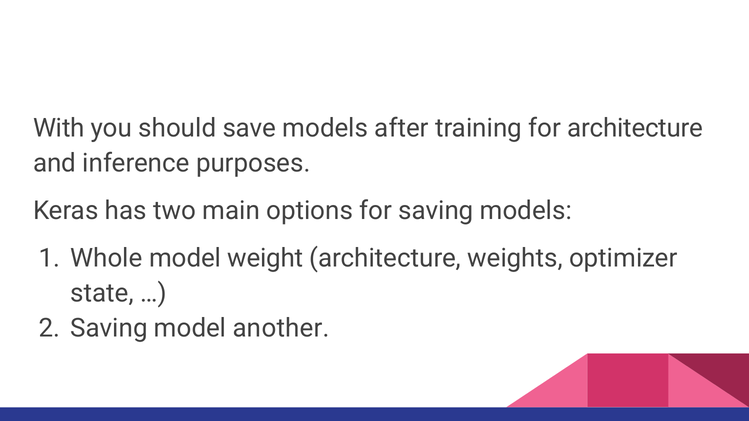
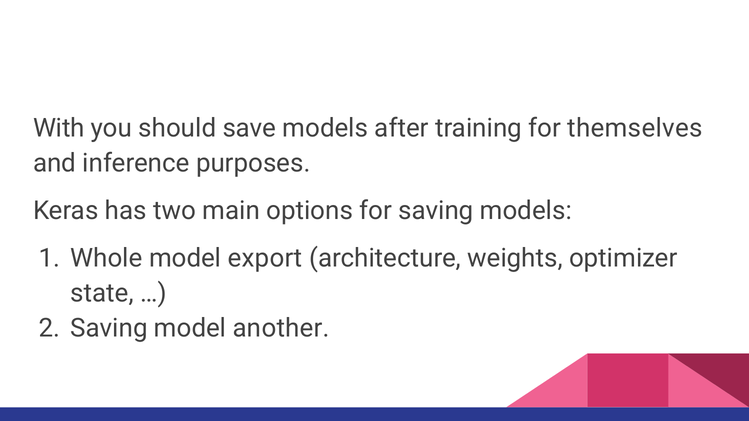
for architecture: architecture -> themselves
weight: weight -> export
